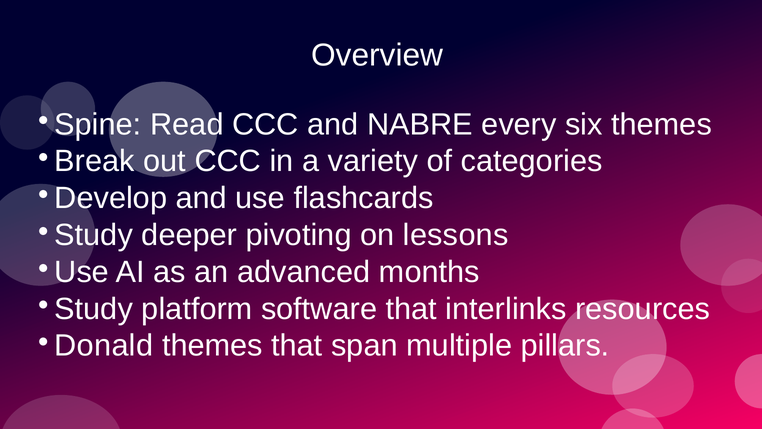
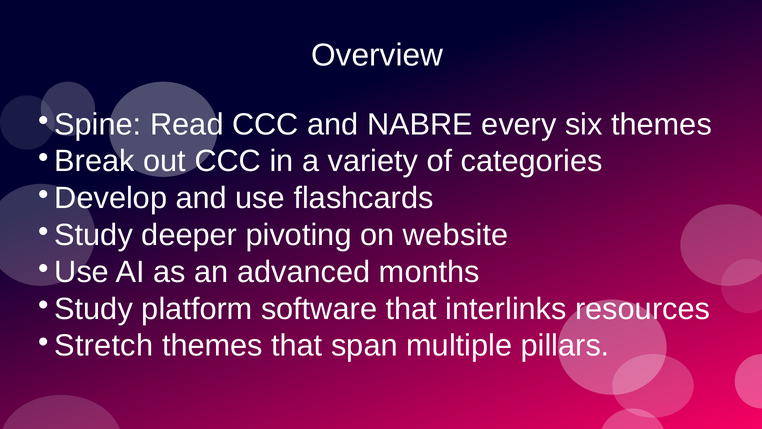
lessons: lessons -> website
Donald: Donald -> Stretch
